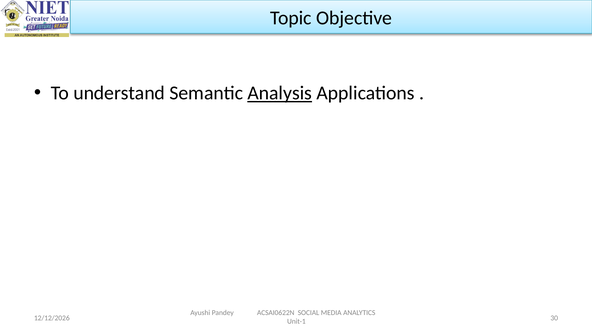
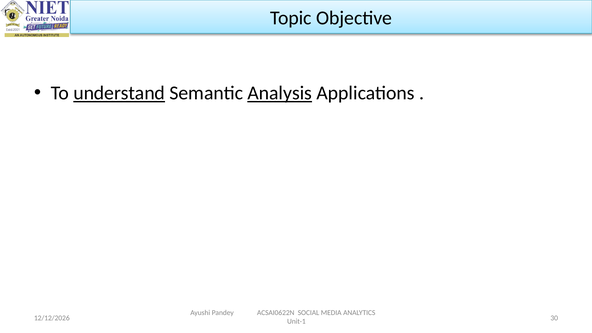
understand underline: none -> present
